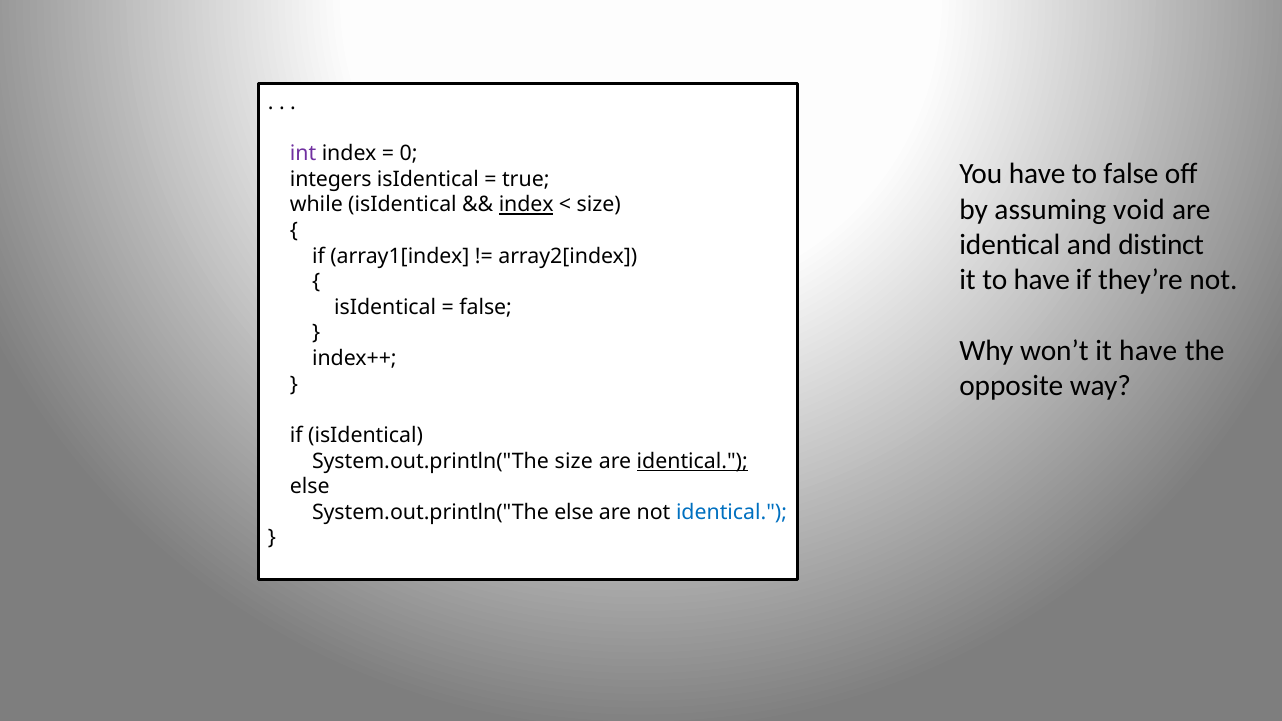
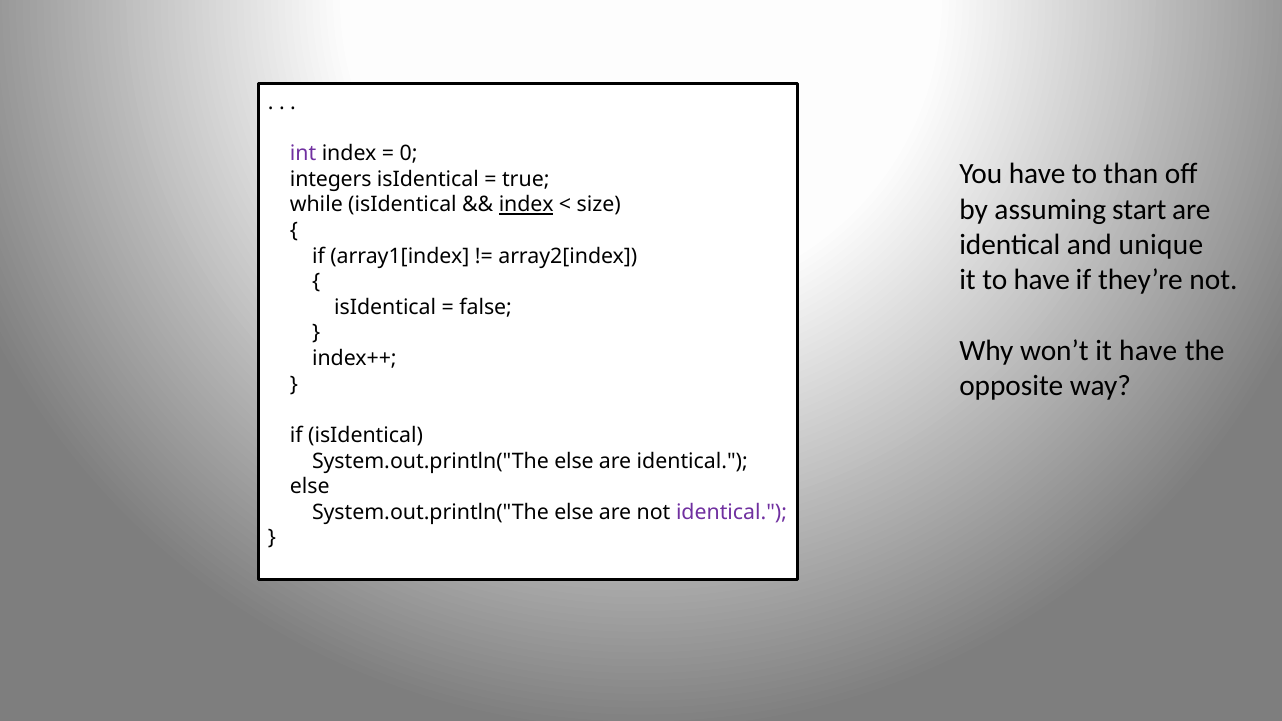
to false: false -> than
void: void -> start
distinct: distinct -> unique
size at (574, 461): size -> else
identical at (692, 461) underline: present -> none
identical at (732, 512) colour: blue -> purple
